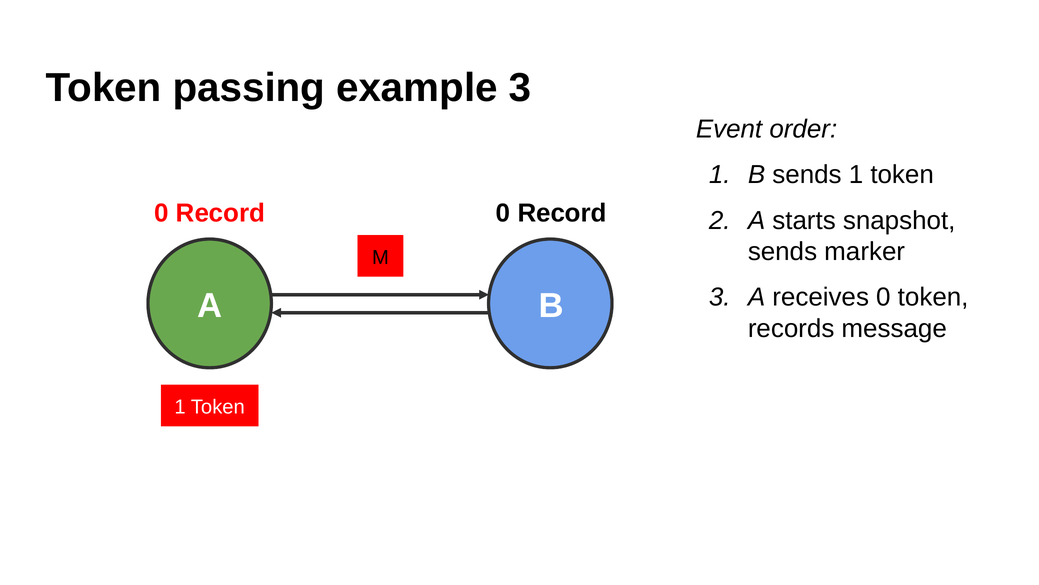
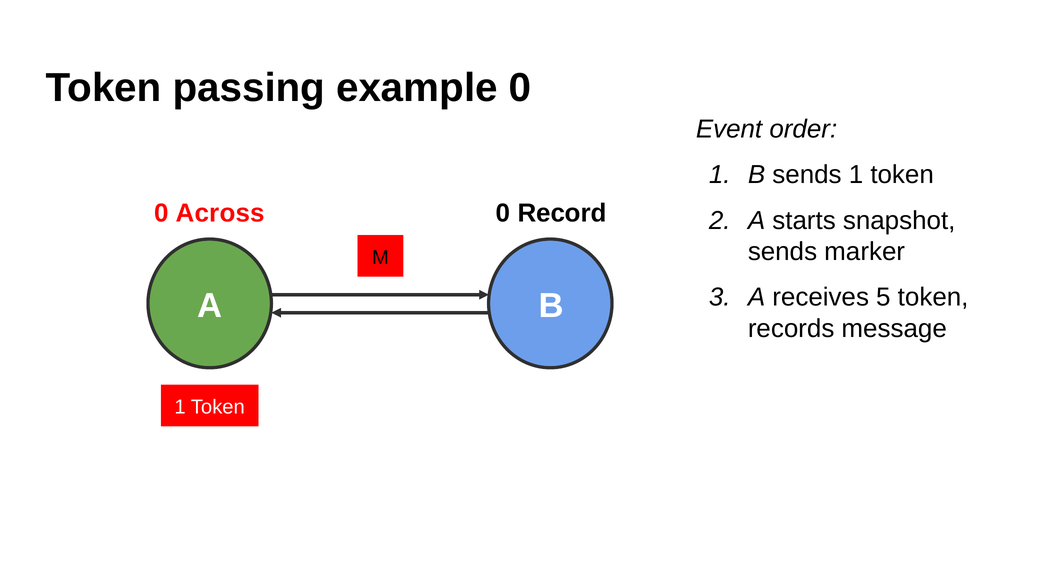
example 3: 3 -> 0
Record at (220, 213): Record -> Across
receives 0: 0 -> 5
